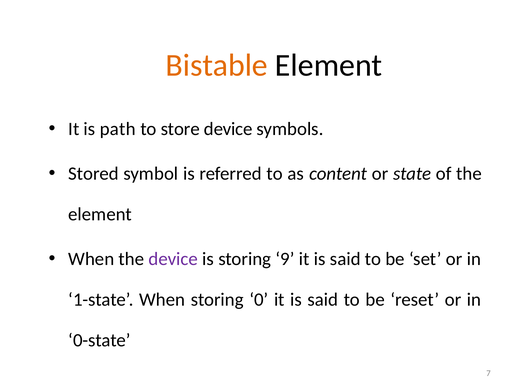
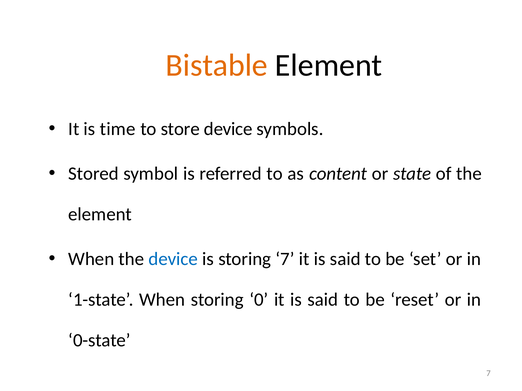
path: path -> time
device at (173, 259) colour: purple -> blue
storing 9: 9 -> 7
